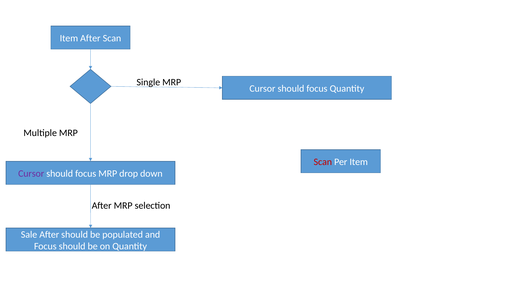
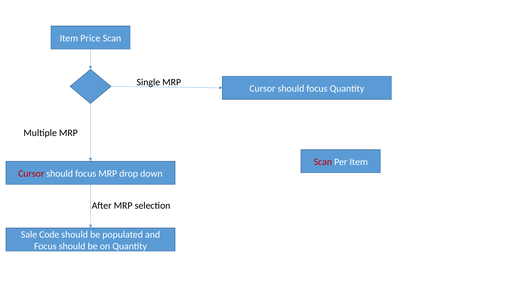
Item After: After -> Price
Cursor at (31, 173) colour: purple -> red
Sale After: After -> Code
